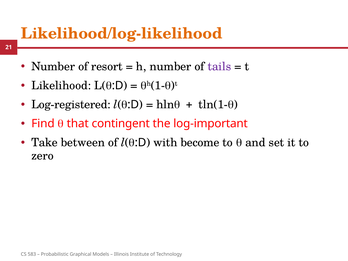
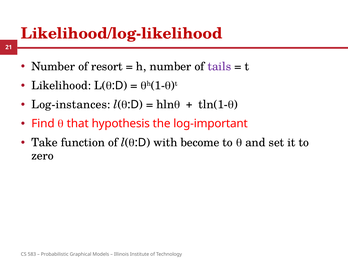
Likelihood/log-likelihood colour: orange -> red
Log-registered: Log-registered -> Log-instances
contingent: contingent -> hypothesis
between: between -> function
